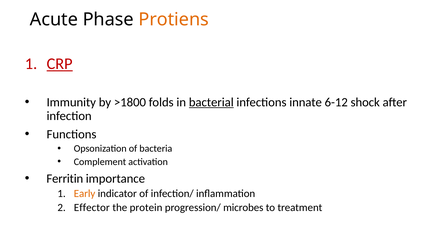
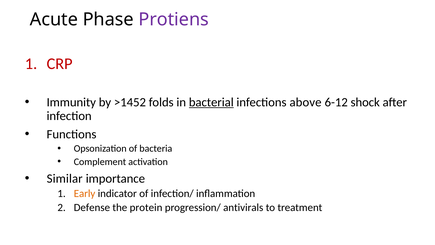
Protiens colour: orange -> purple
CRP underline: present -> none
>1800: >1800 -> >1452
innate: innate -> above
Ferritin: Ferritin -> Similar
Effector: Effector -> Defense
microbes: microbes -> antivirals
